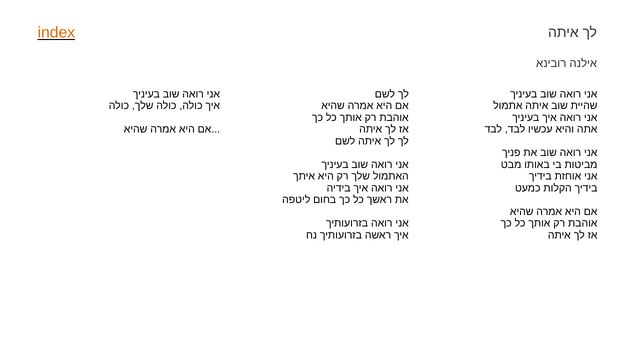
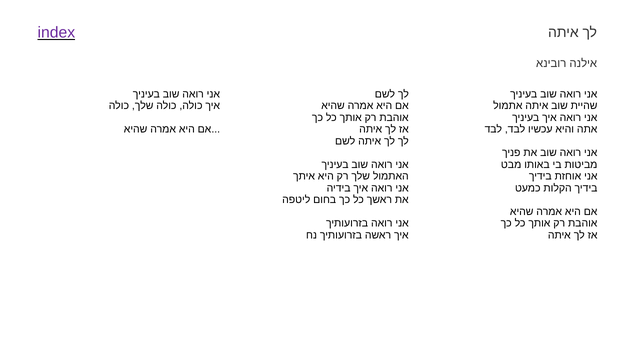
index colour: orange -> purple
